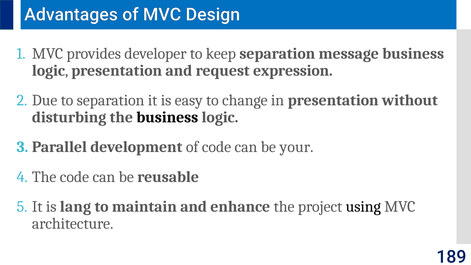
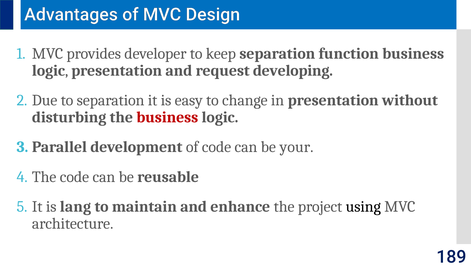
message: message -> function
expression: expression -> developing
business at (167, 117) colour: black -> red
